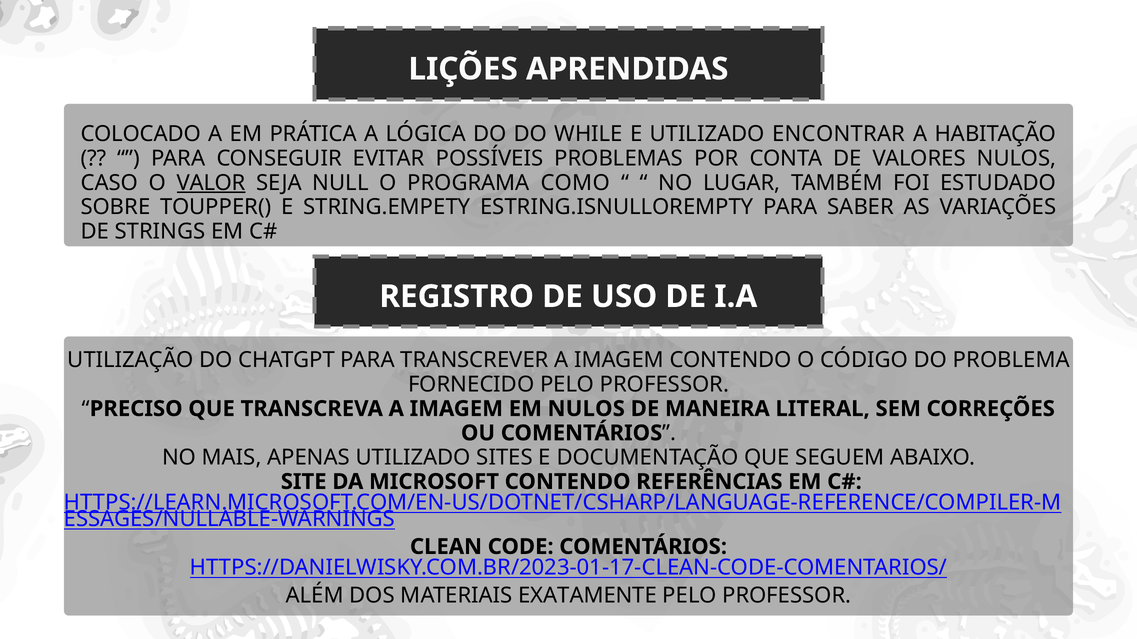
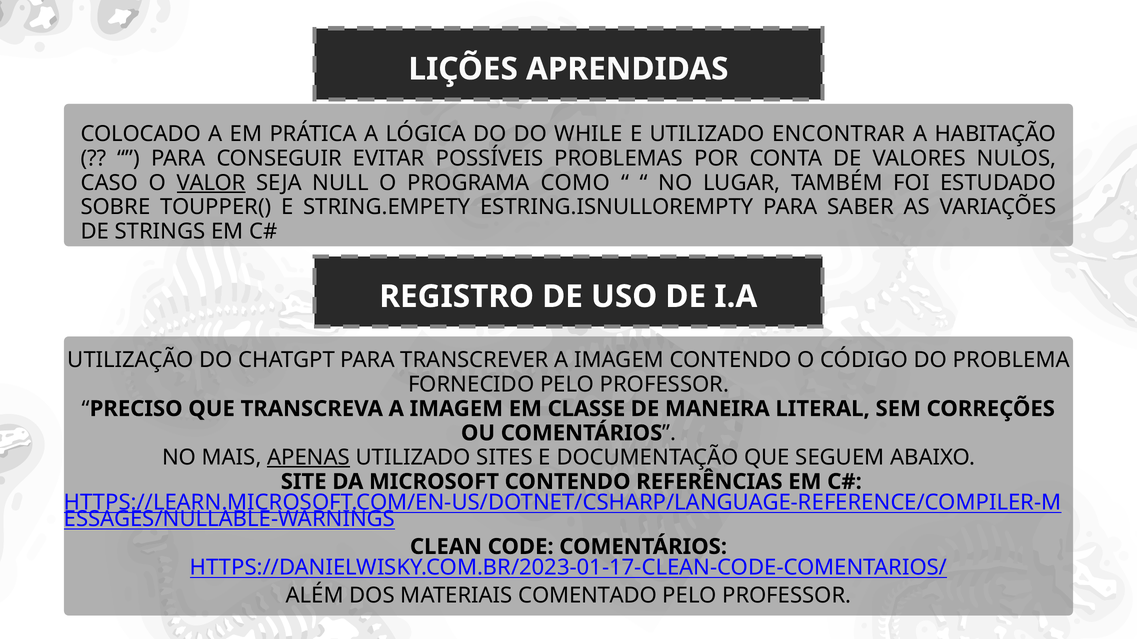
EM NULOS: NULOS -> CLASSE
APENAS underline: none -> present
EXATAMENTE: EXATAMENTE -> COMENTADO
